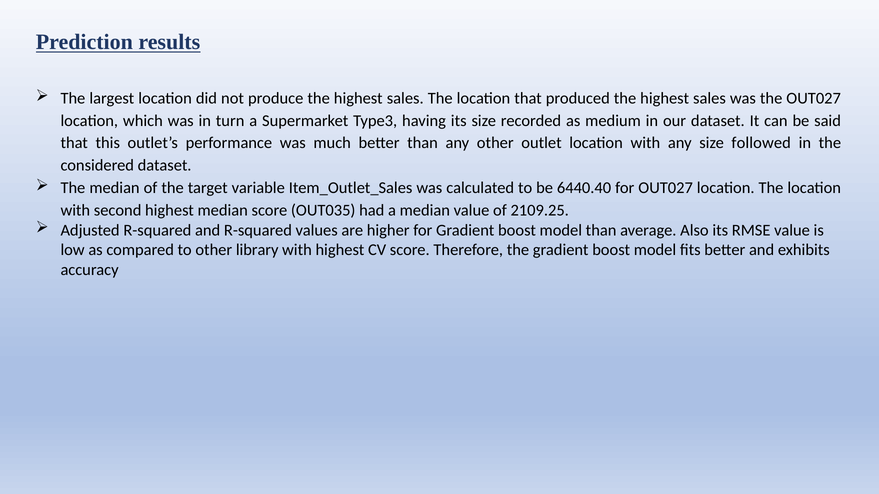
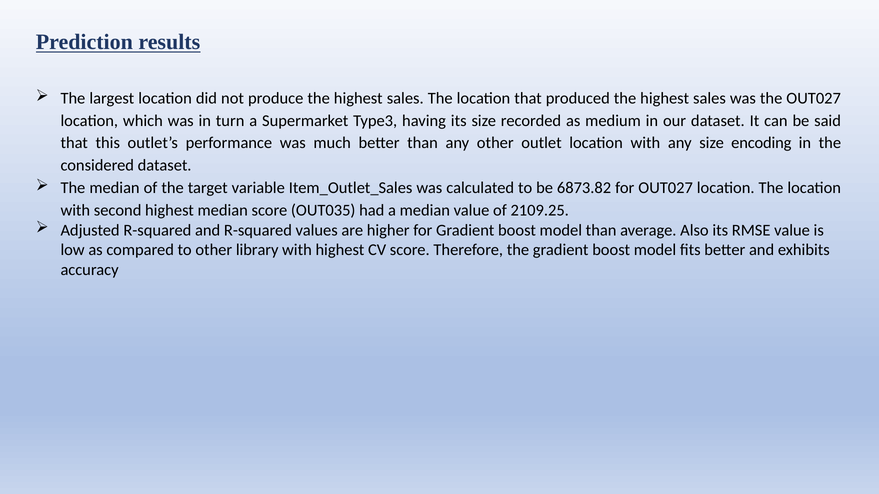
followed: followed -> encoding
6440.40: 6440.40 -> 6873.82
